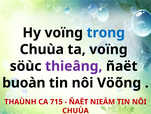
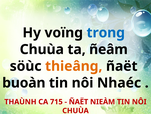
ta voïng: voïng -> ñeâm
thieâng colour: purple -> orange
Vöõng: Vöõng -> Nhaéc
